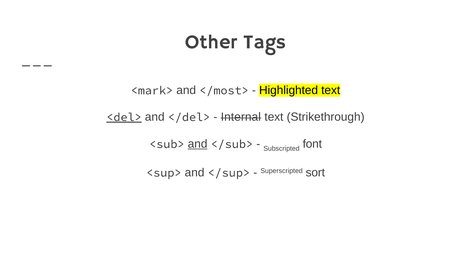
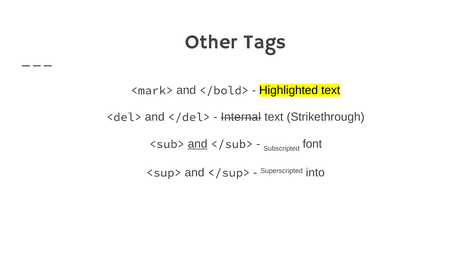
</most>: </most> -> </bold>
<del> underline: present -> none
sort: sort -> into
